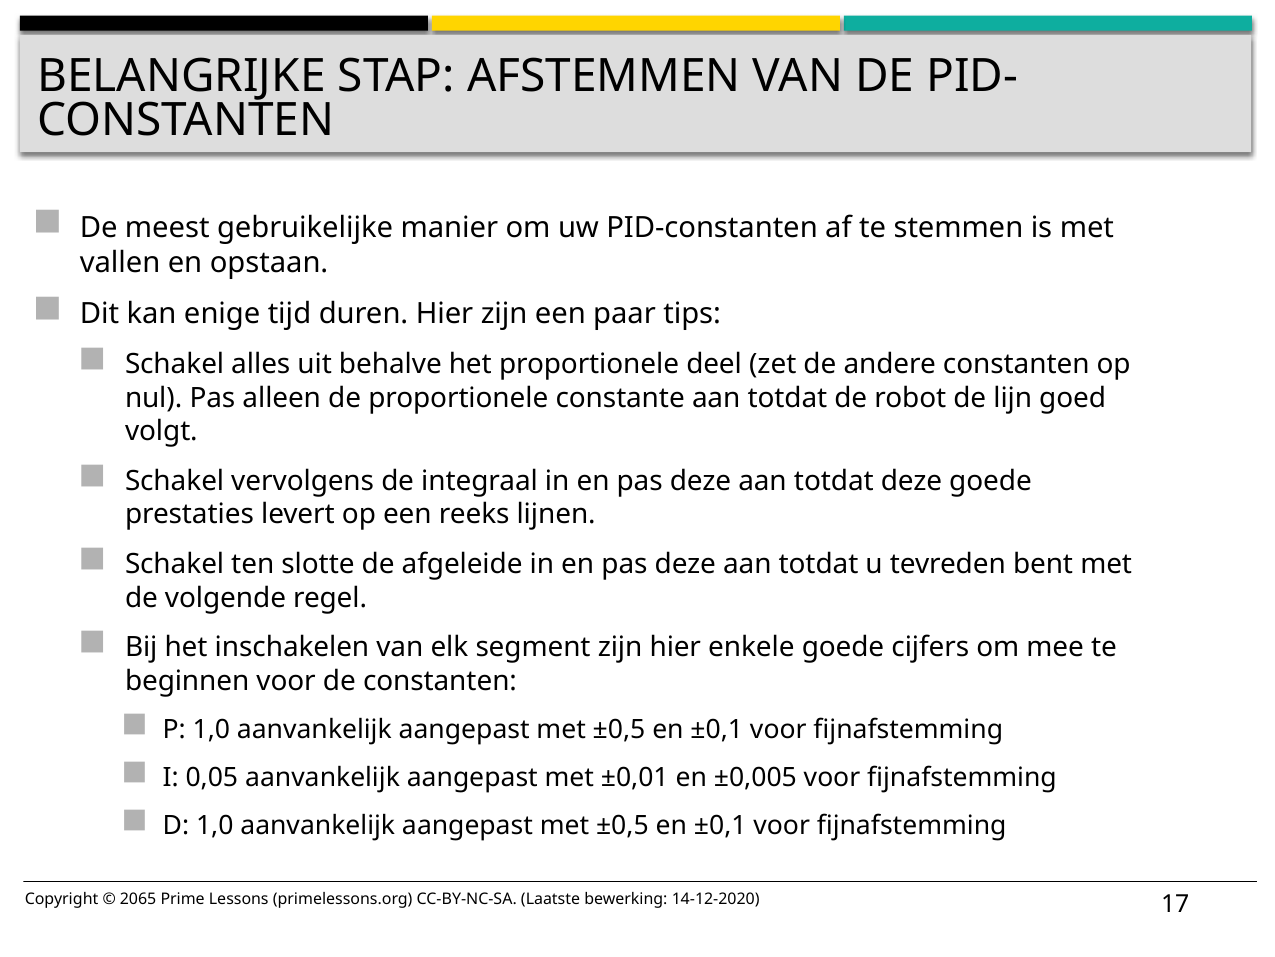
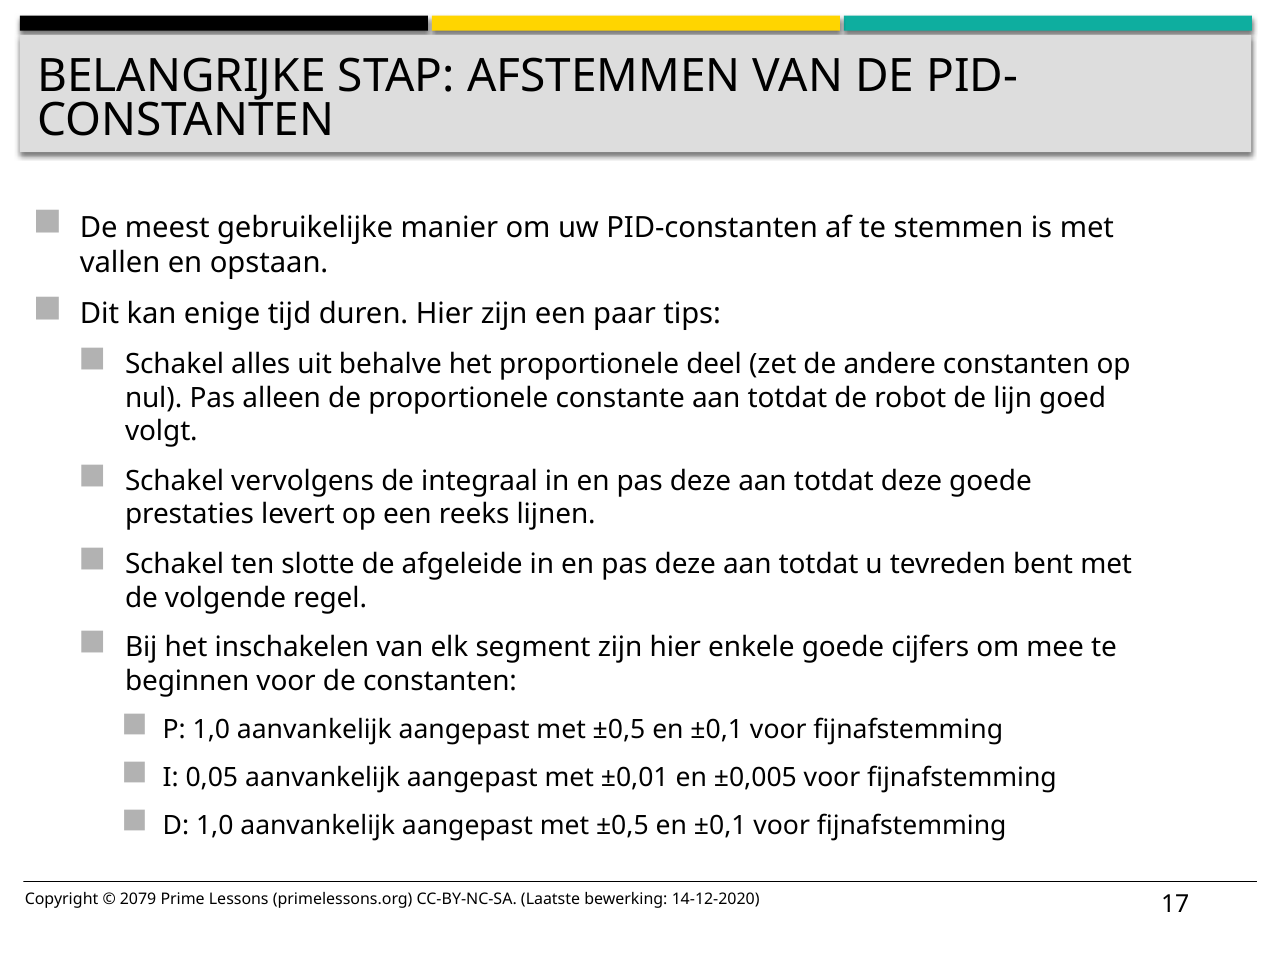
2065: 2065 -> 2079
